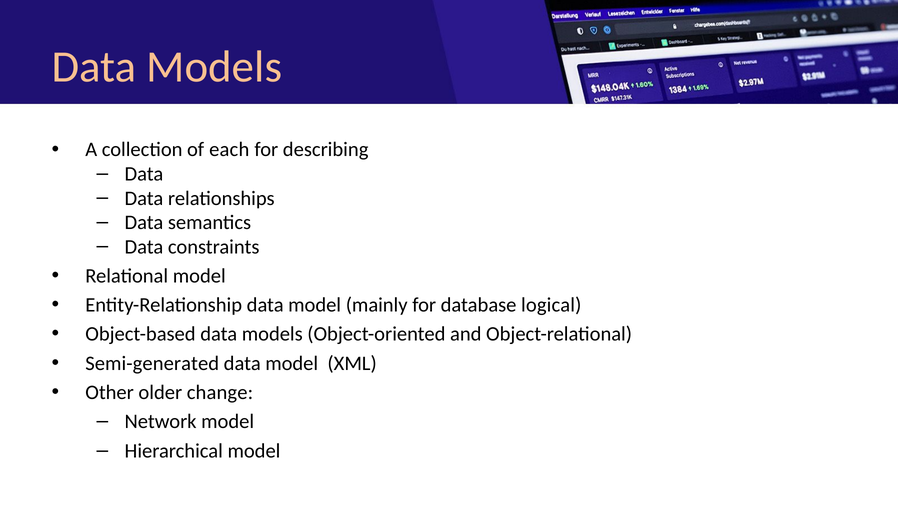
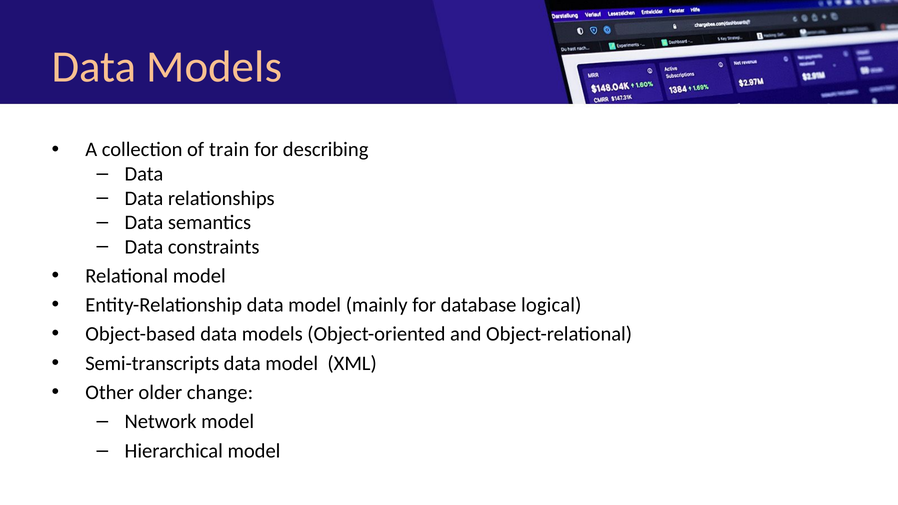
each: each -> train
Semi-generated: Semi-generated -> Semi-transcripts
